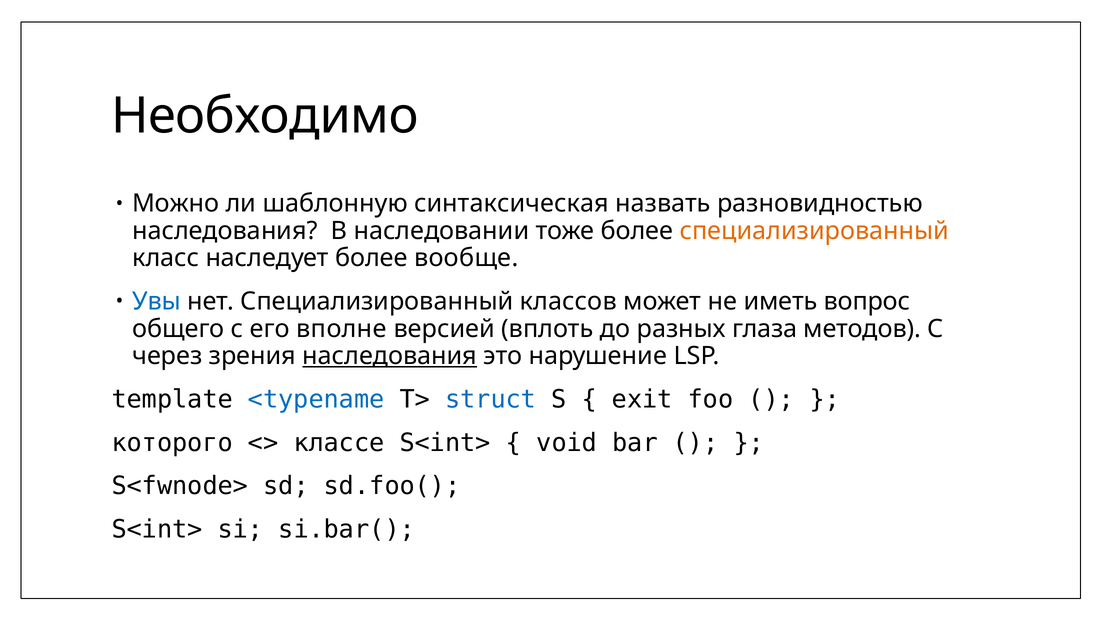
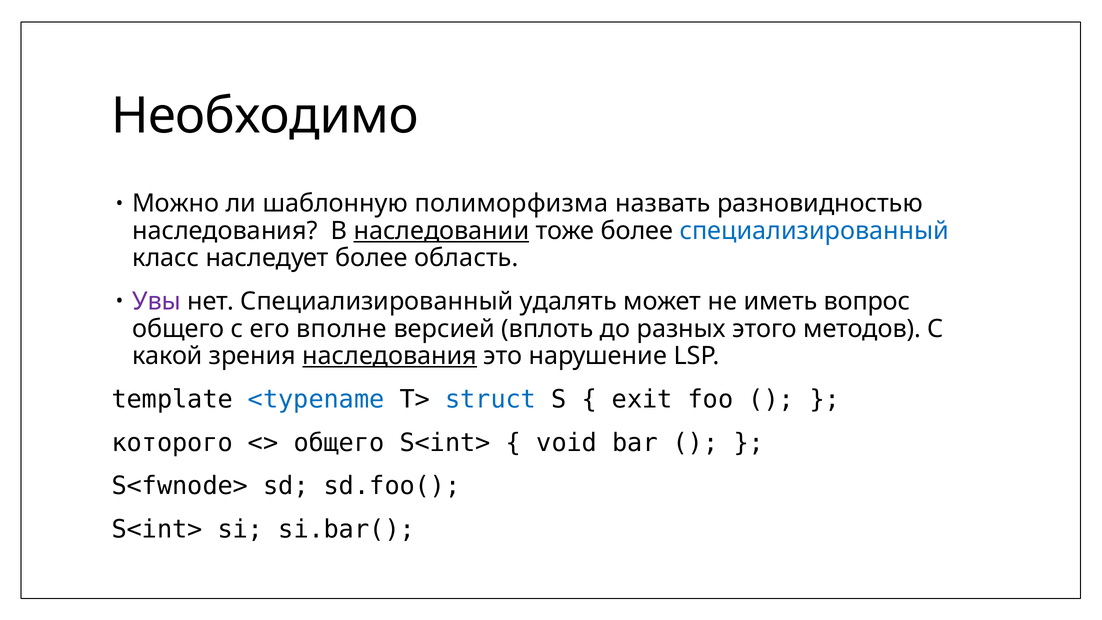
синтаксическая: синтаксическая -> полиморфизма
наследовании underline: none -> present
специализированный at (814, 231) colour: orange -> blue
вообще: вообще -> область
Увы colour: blue -> purple
классов: классов -> удалять
глаза: глаза -> этого
через: через -> какой
классе at (339, 443): классе -> общего
